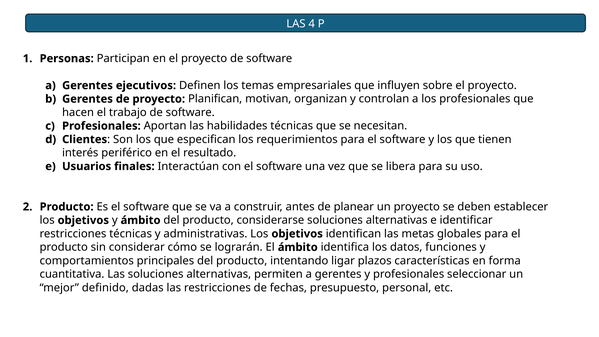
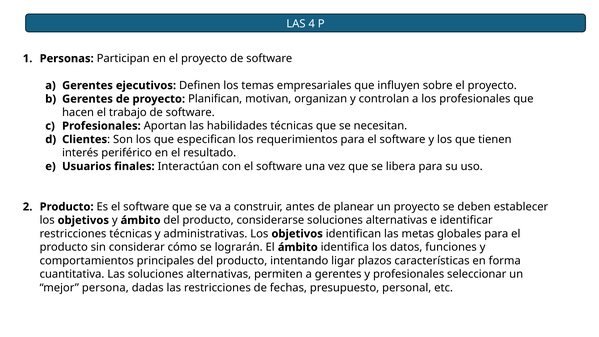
definido: definido -> persona
